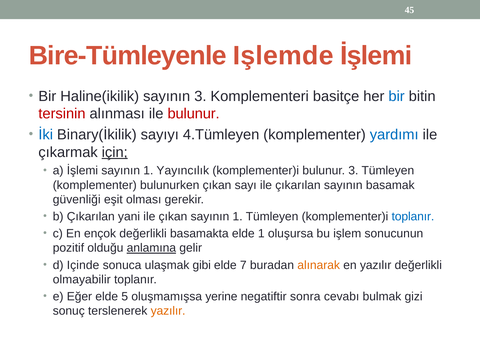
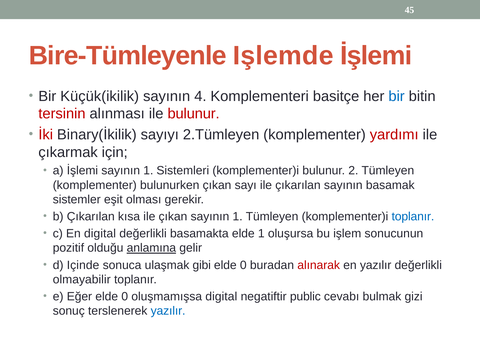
Haline(ikilik: Haline(ikilik -> Küçük(ikilik
sayının 3: 3 -> 4
İki colour: blue -> red
4.Tümleyen: 4.Tümleyen -> 2.Tümleyen
yardımı colour: blue -> red
için underline: present -> none
Yayıncılık: Yayıncılık -> Sistemleri
bulunur 3: 3 -> 2
güvenliği: güvenliği -> sistemler
yani: yani -> kısa
En ençok: ençok -> digital
7 at (243, 265): 7 -> 0
alınarak colour: orange -> red
Eğer elde 5: 5 -> 0
oluşmamışsa yerine: yerine -> digital
sonra: sonra -> public
yazılır at (168, 311) colour: orange -> blue
